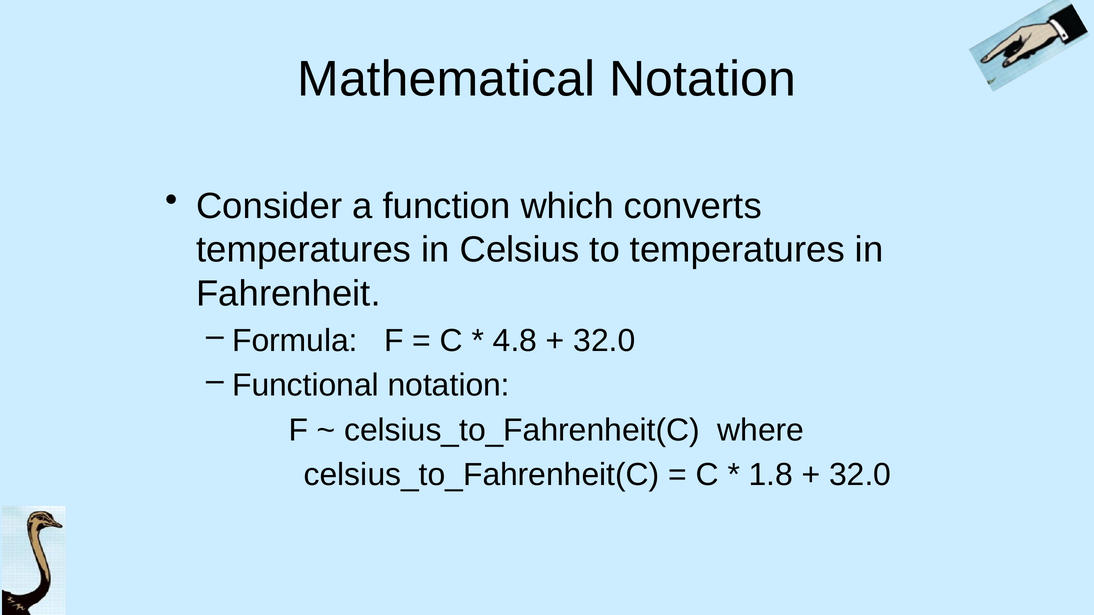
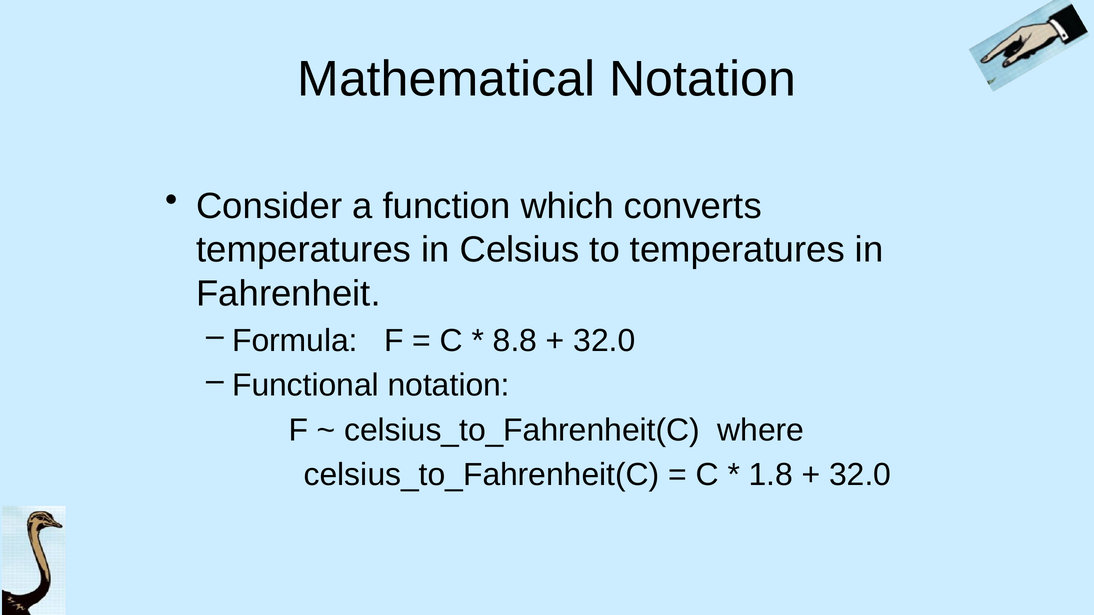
4.8: 4.8 -> 8.8
